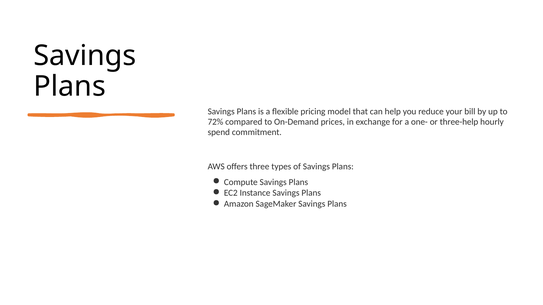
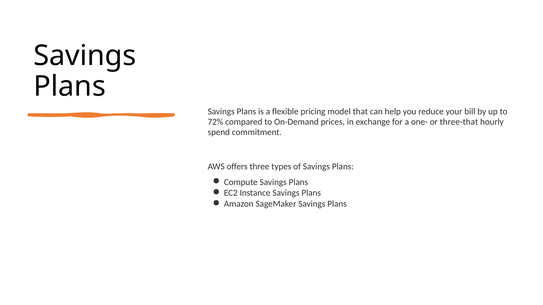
three-help: three-help -> three-that
